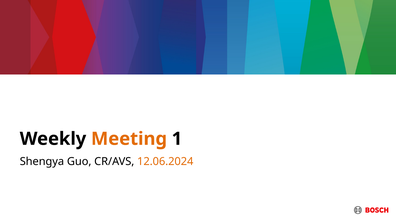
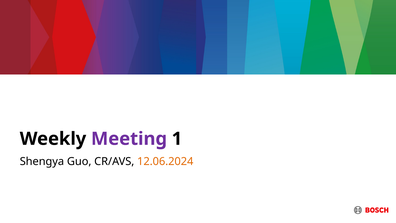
Meeting colour: orange -> purple
